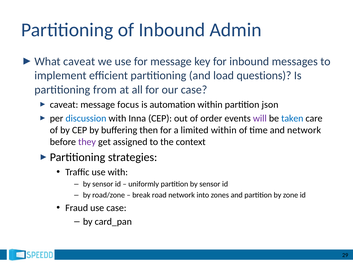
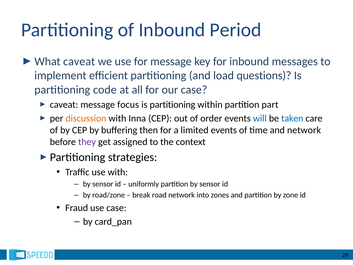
Admin: Admin -> Period
from: from -> code
automation at (172, 104): automation -> partitioning
json: json -> part
discussion colour: blue -> orange
will colour: purple -> blue
limited within: within -> events
